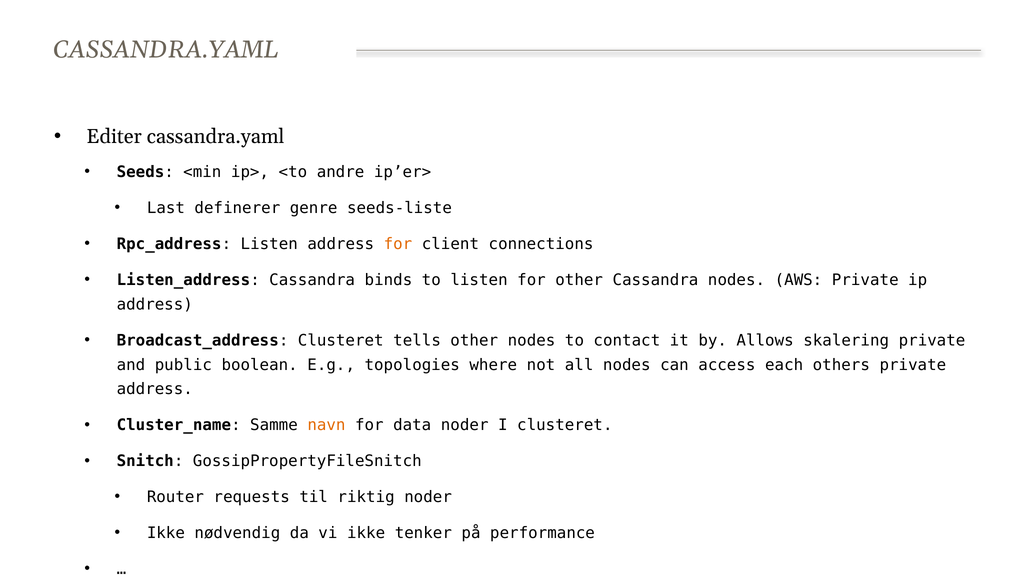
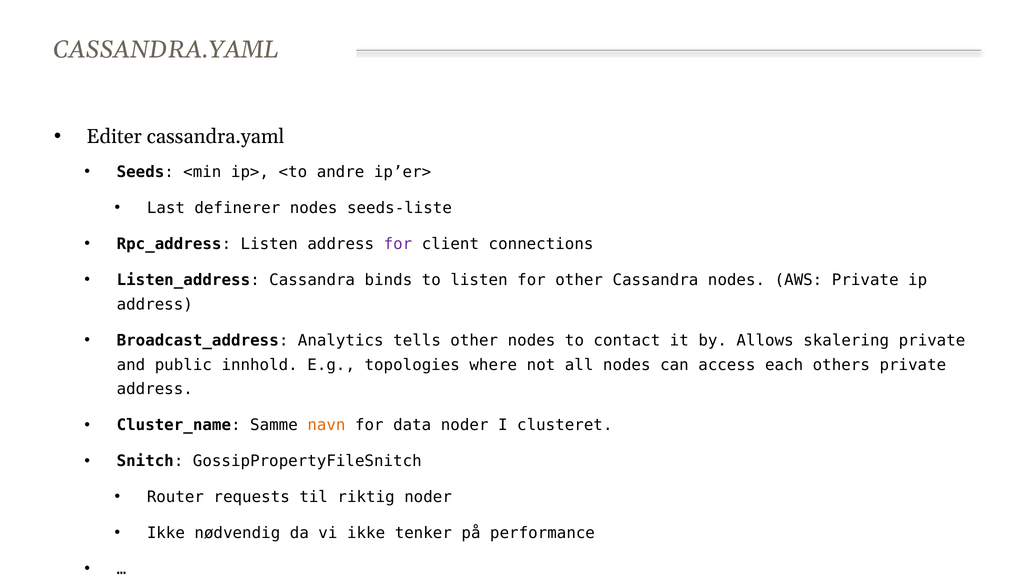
definerer genre: genre -> nodes
for at (398, 244) colour: orange -> purple
Broadcast_address Clusteret: Clusteret -> Analytics
boolean: boolean -> innhold
